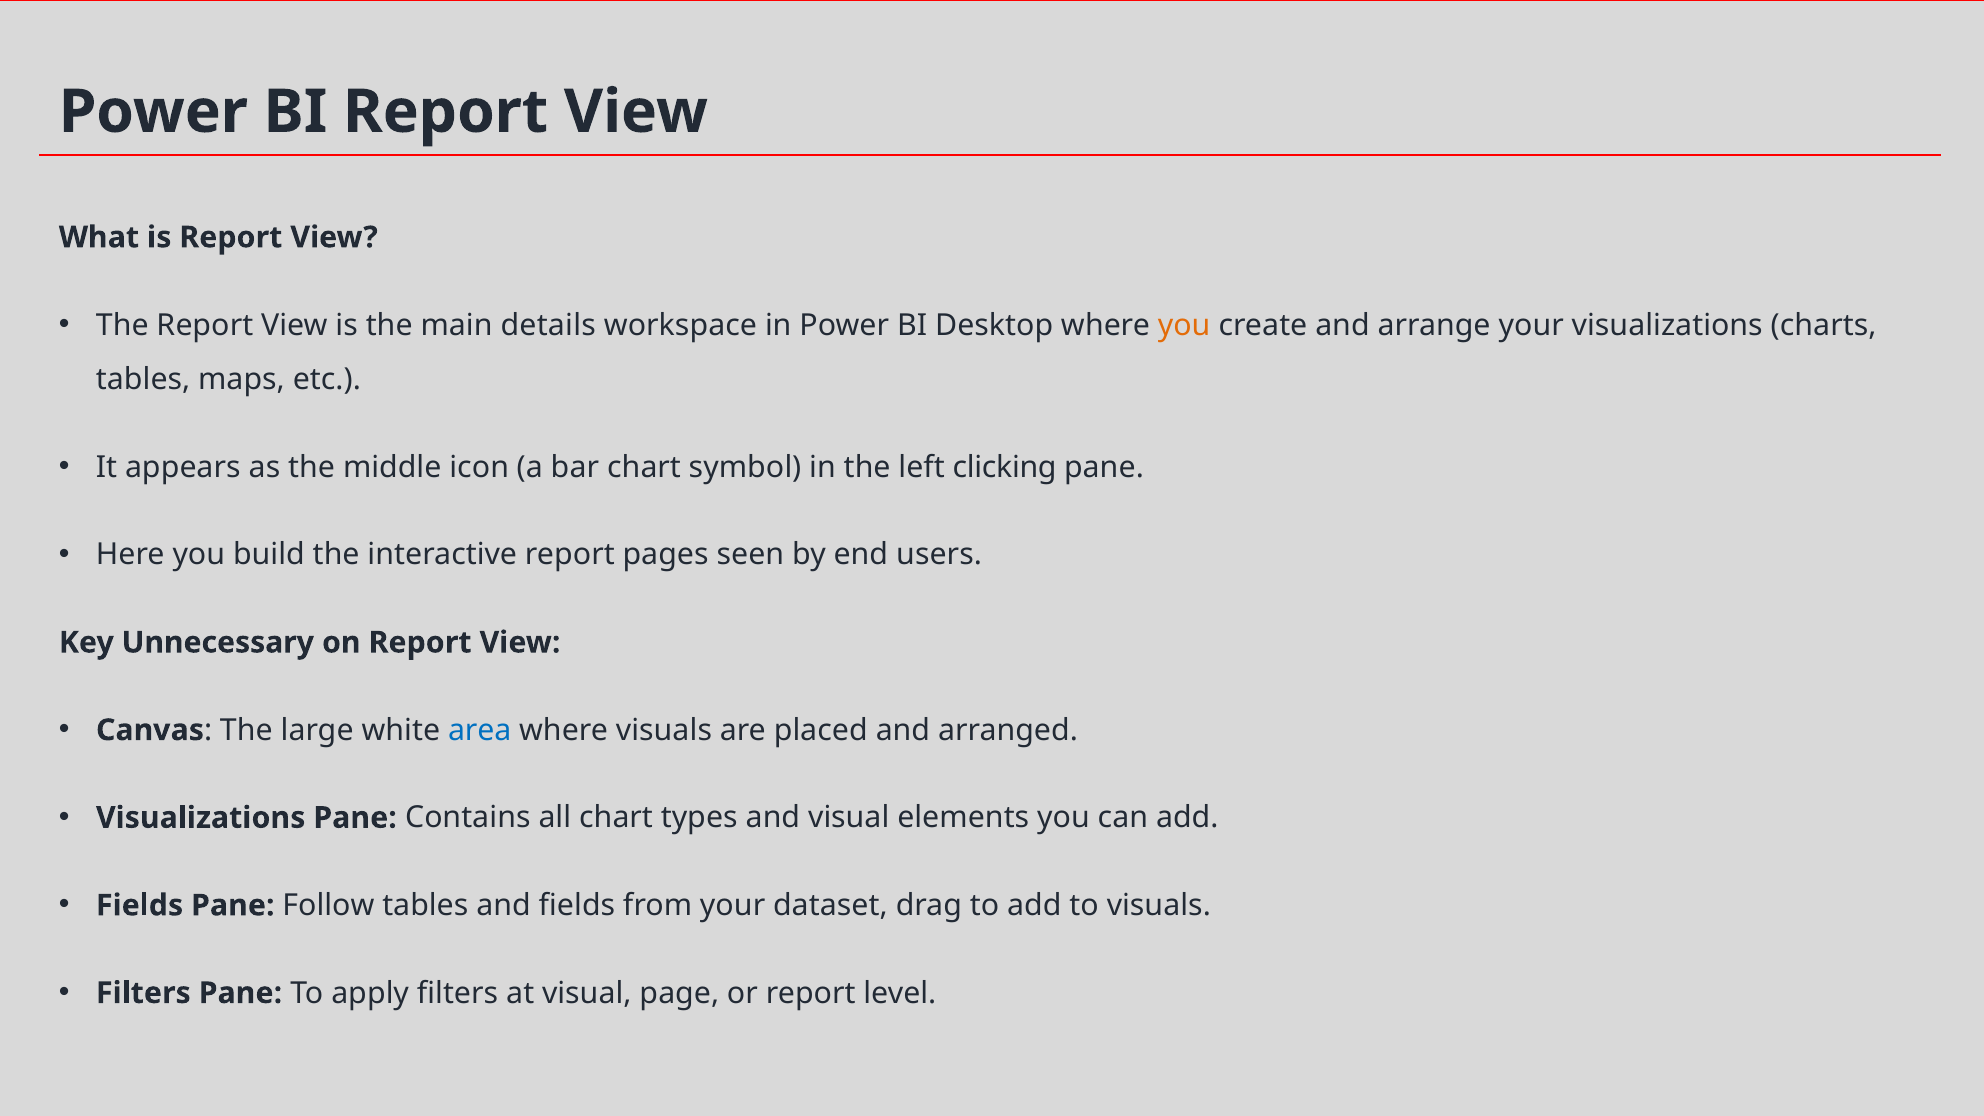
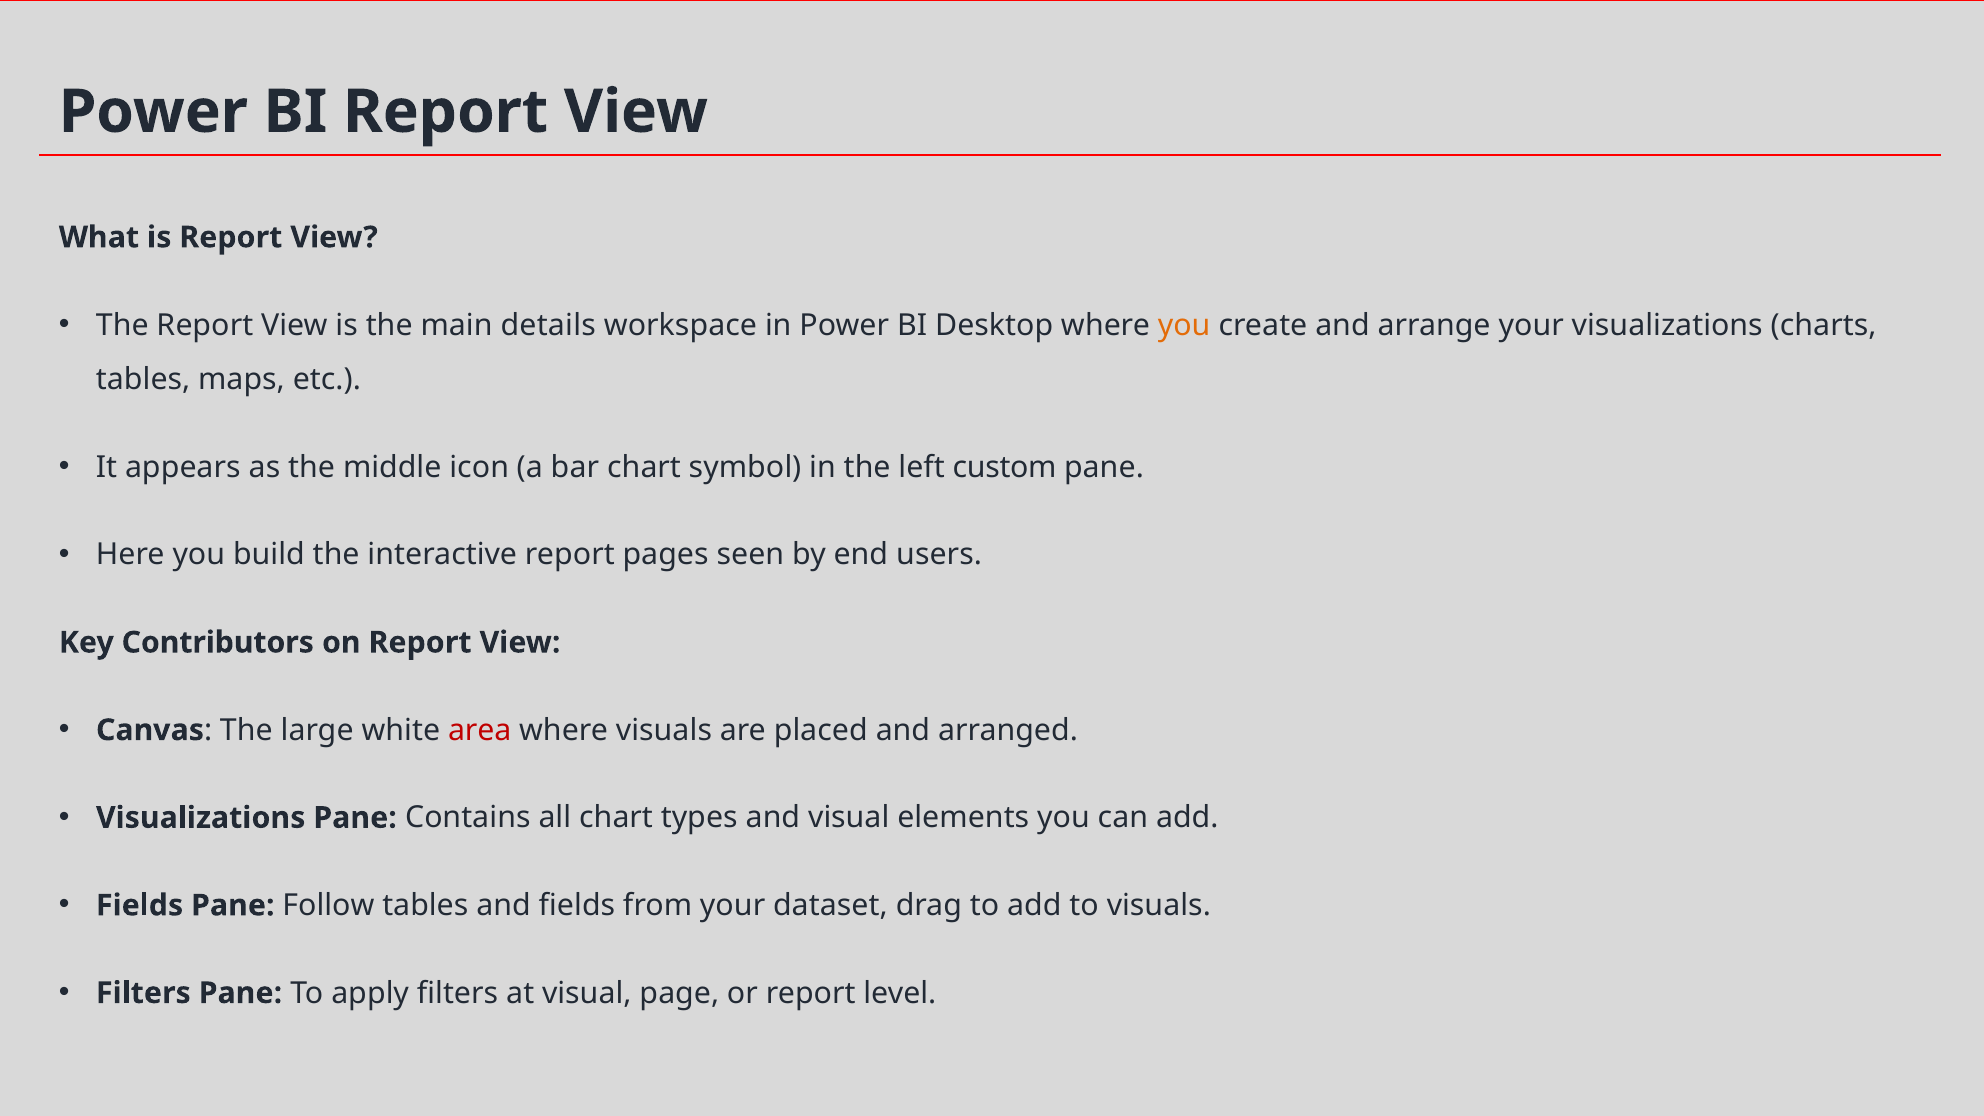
clicking: clicking -> custom
Unnecessary: Unnecessary -> Contributors
area colour: blue -> red
